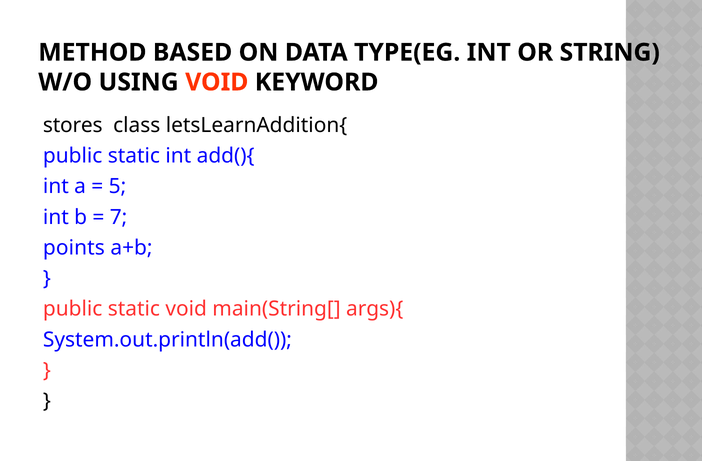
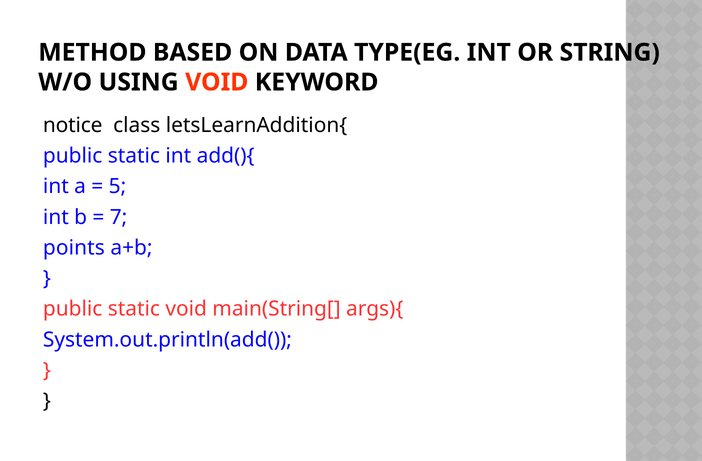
stores: stores -> notice
